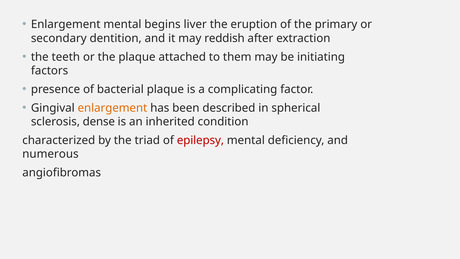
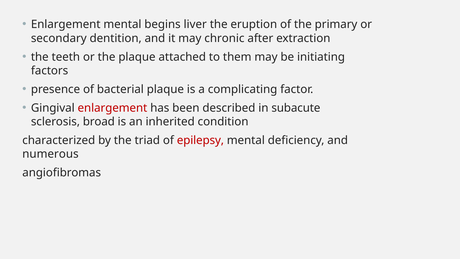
reddish: reddish -> chronic
enlargement at (112, 108) colour: orange -> red
spherical: spherical -> subacute
dense: dense -> broad
